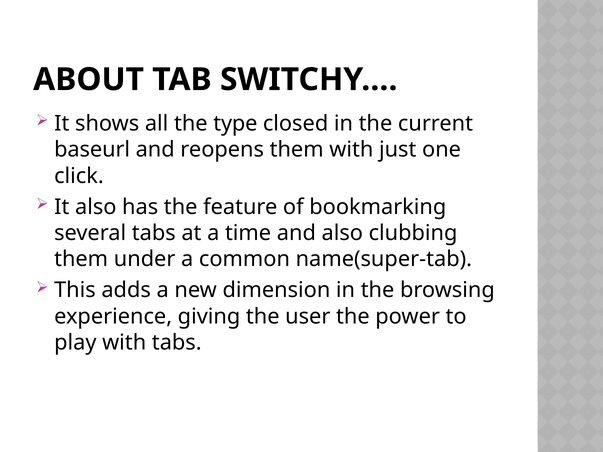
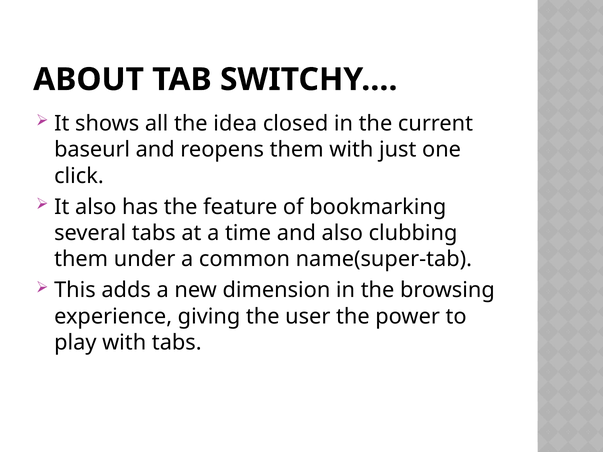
type: type -> idea
